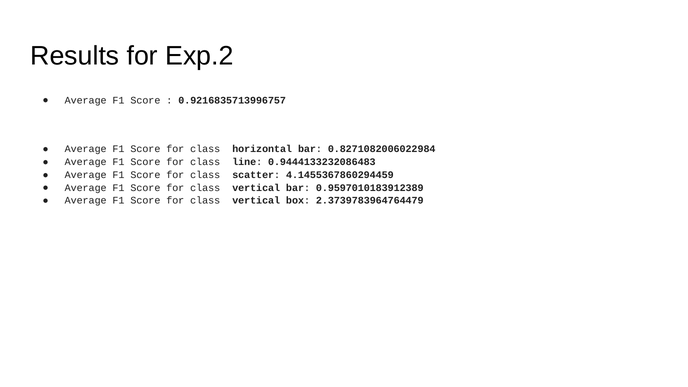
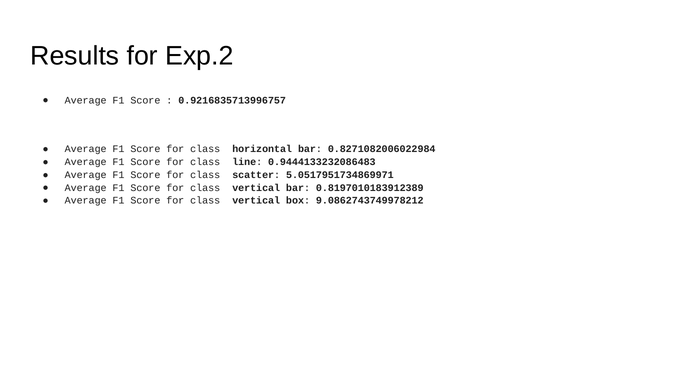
4.1455367860294459: 4.1455367860294459 -> 5.0517951734869971
0.9597010183912389: 0.9597010183912389 -> 0.8197010183912389
2.3739783964764479: 2.3739783964764479 -> 9.0862743749978212
